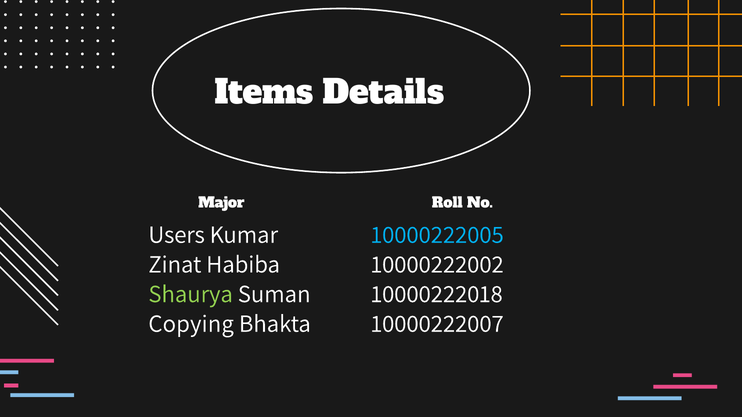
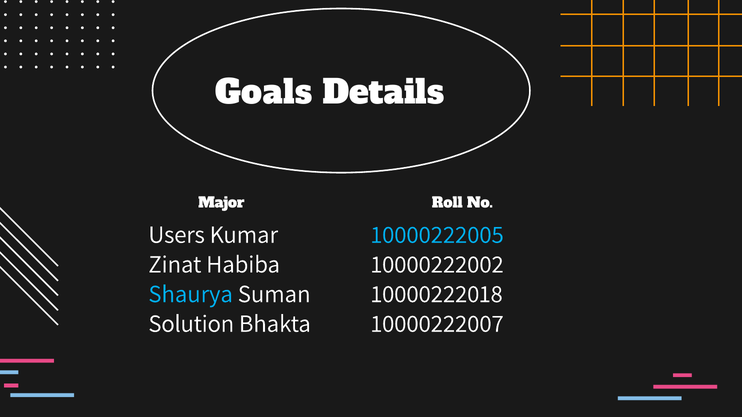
Items: Items -> Goals
Shaurya colour: light green -> light blue
Copying: Copying -> Solution
